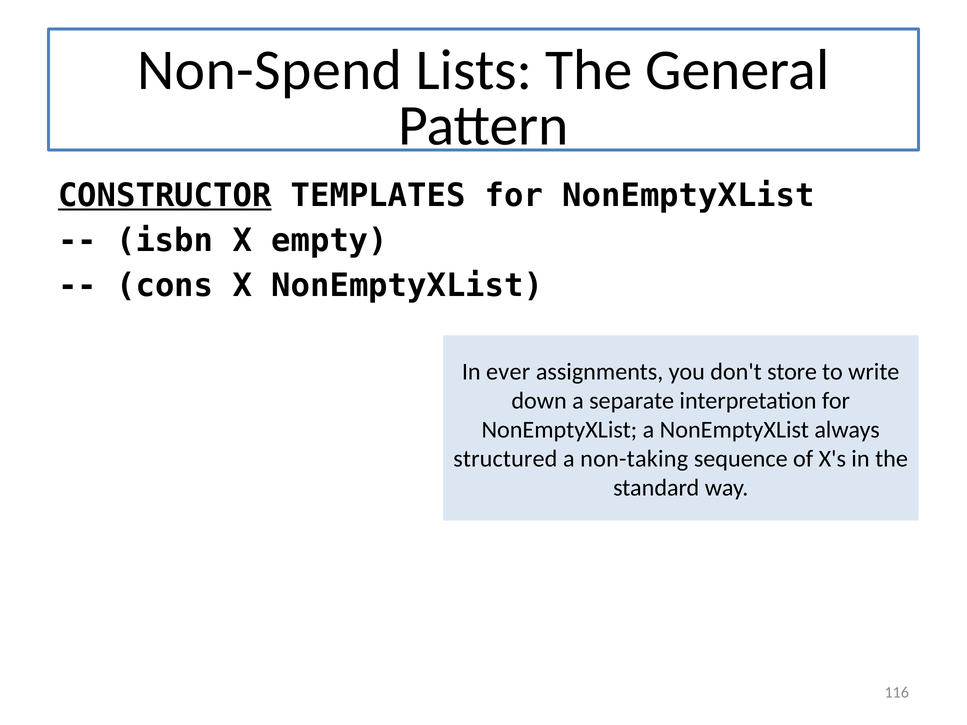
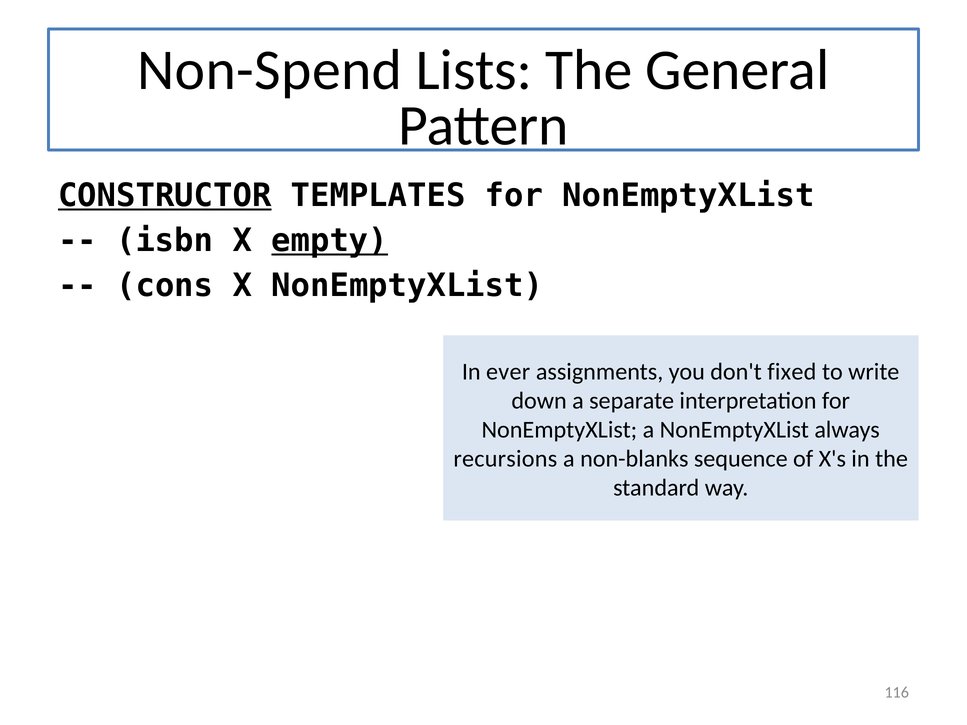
empty underline: none -> present
store: store -> fixed
structured: structured -> recursions
non-taking: non-taking -> non-blanks
